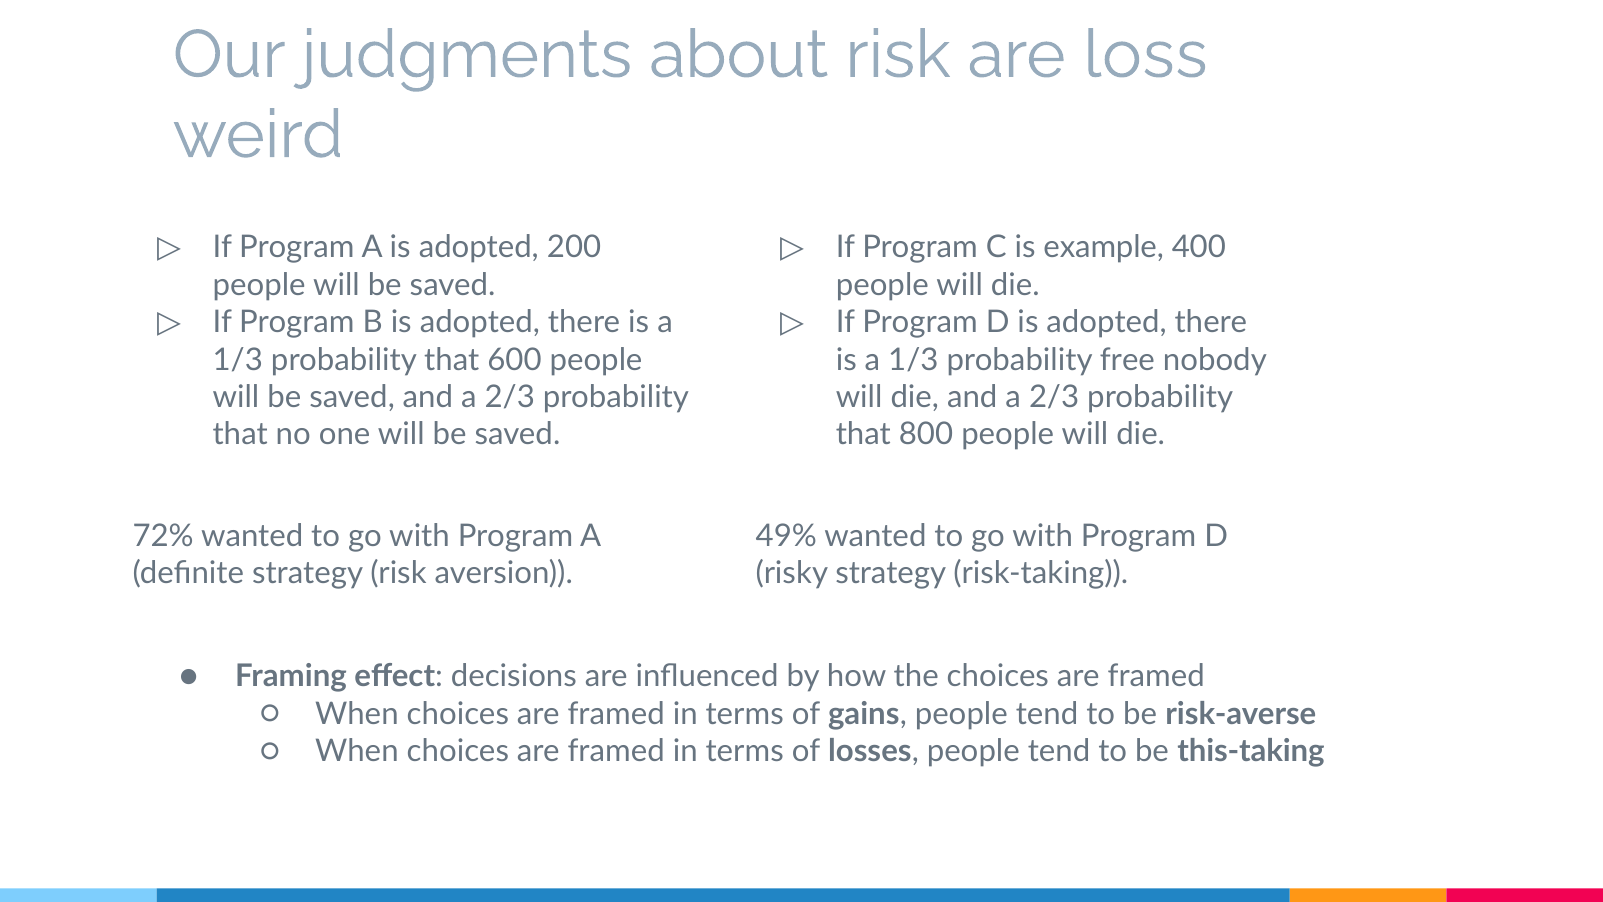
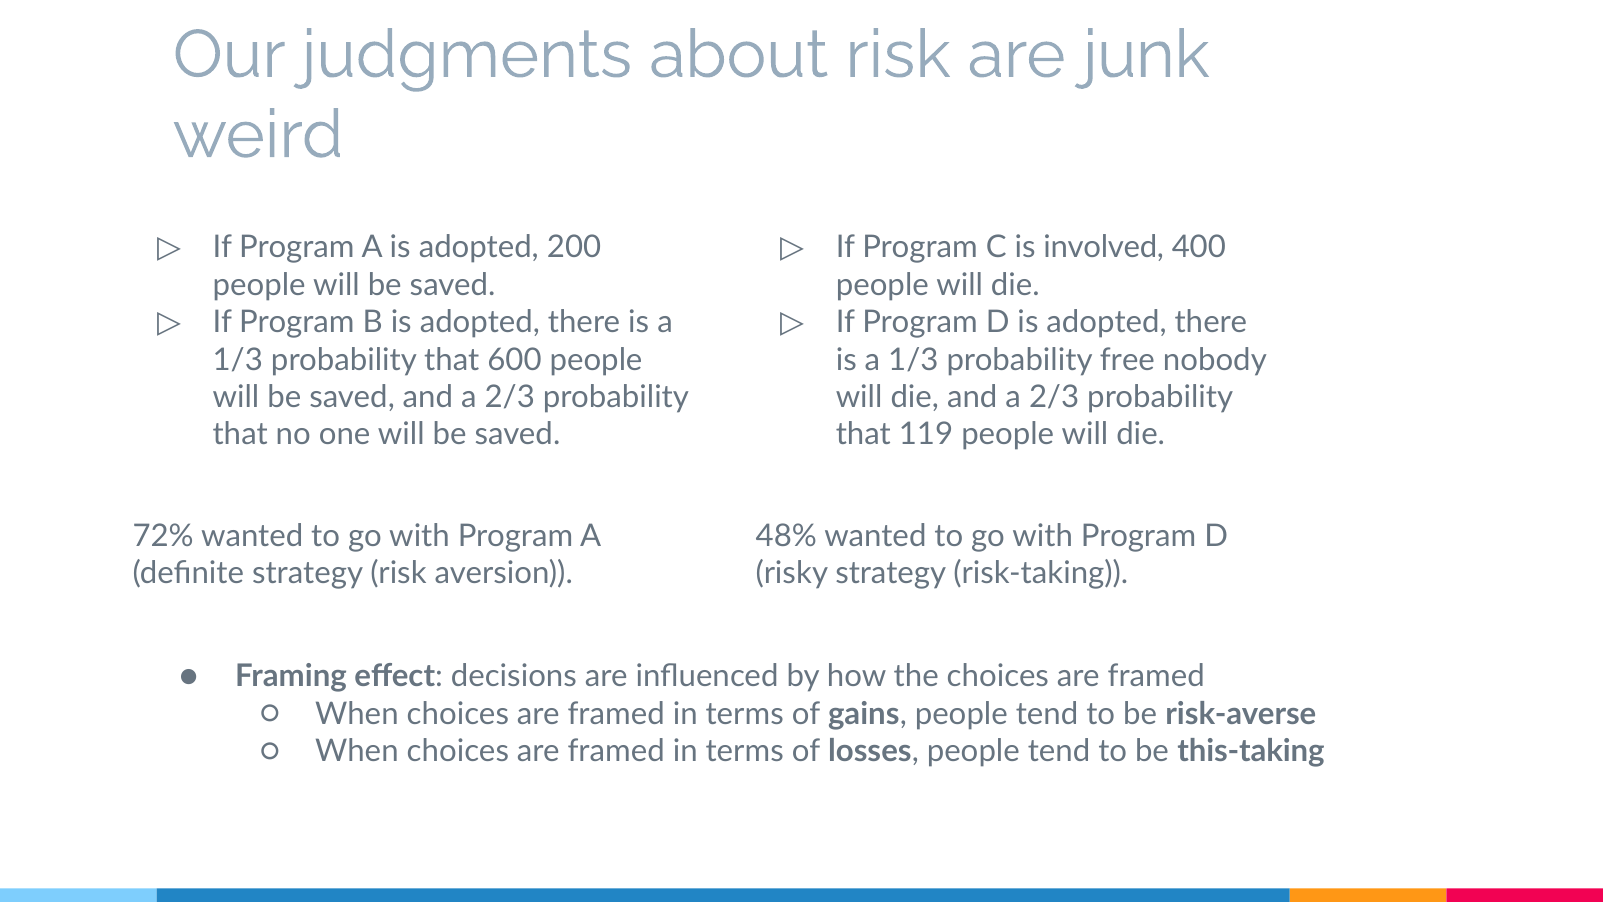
loss: loss -> junk
example: example -> involved
800: 800 -> 119
49%: 49% -> 48%
